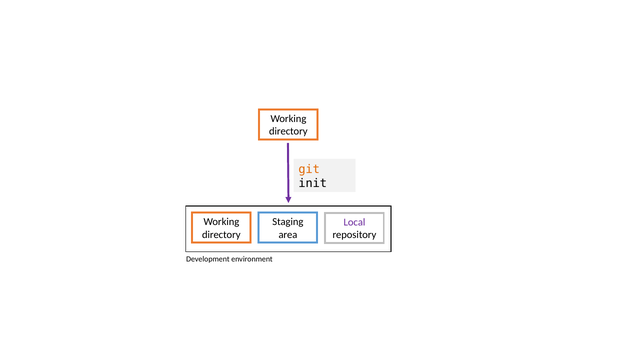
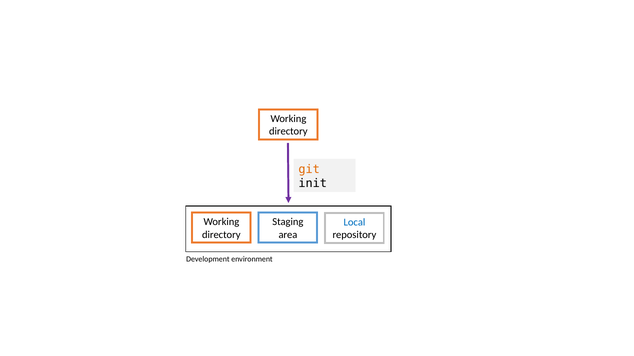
Local colour: purple -> blue
